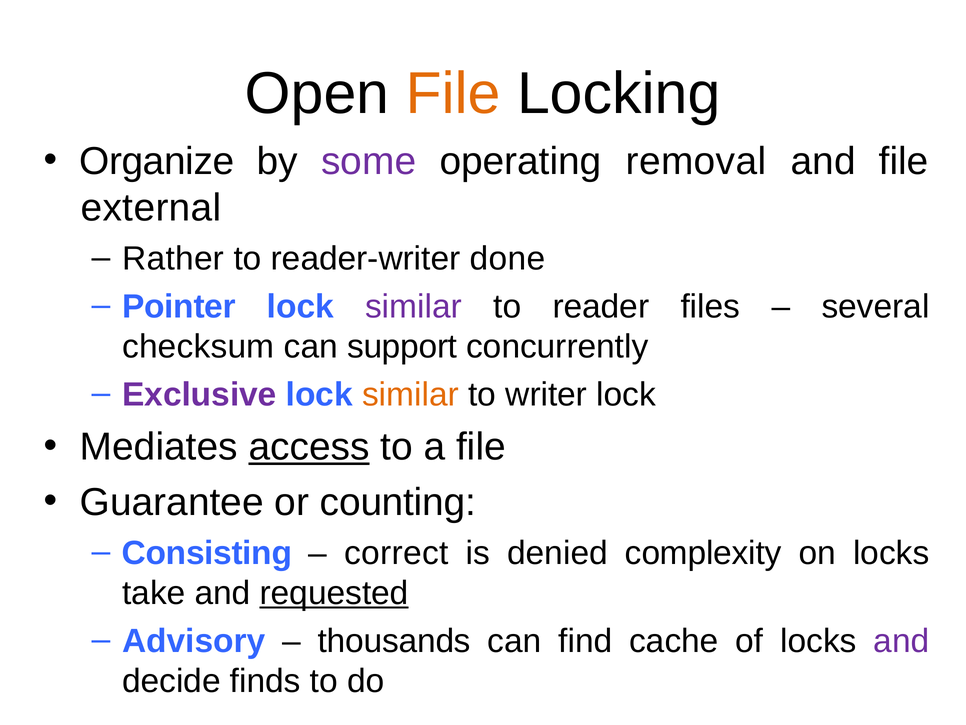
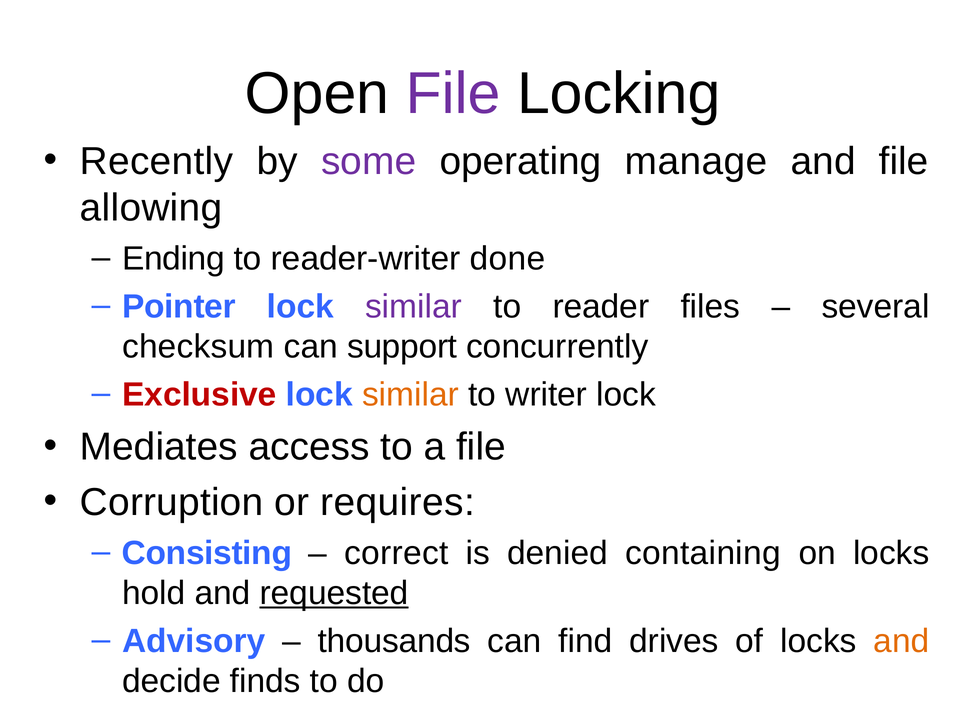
File at (453, 93) colour: orange -> purple
Organize: Organize -> Recently
removal: removal -> manage
external: external -> allowing
Rather: Rather -> Ending
Exclusive colour: purple -> red
access underline: present -> none
Guarantee: Guarantee -> Corruption
counting: counting -> requires
complexity: complexity -> containing
take: take -> hold
cache: cache -> drives
and at (901, 641) colour: purple -> orange
